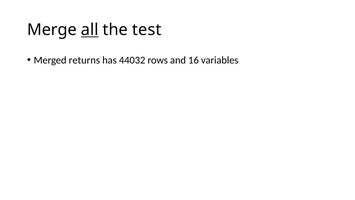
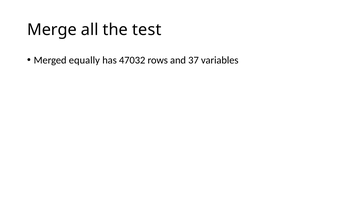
all underline: present -> none
returns: returns -> equally
44032: 44032 -> 47032
16: 16 -> 37
